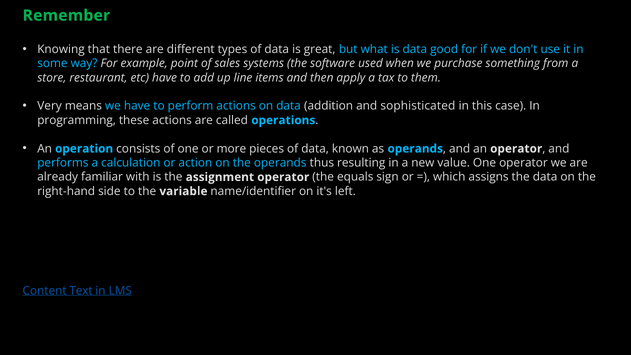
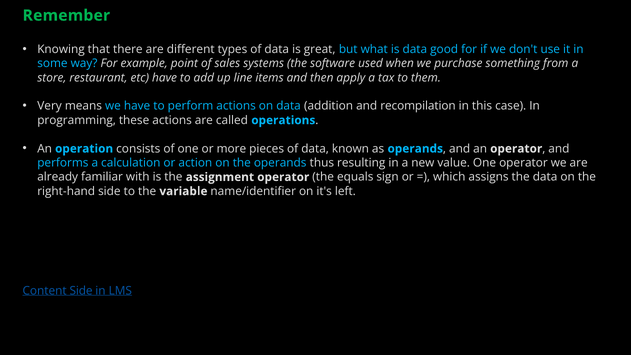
sophisticated: sophisticated -> recompilation
Content Text: Text -> Side
